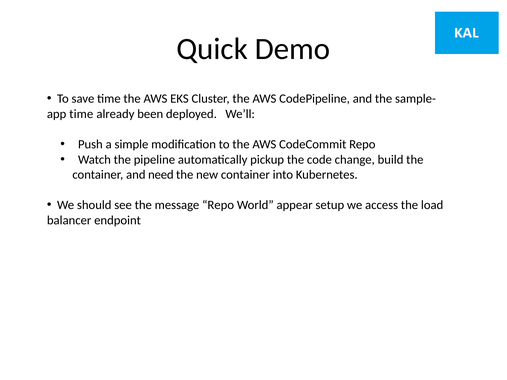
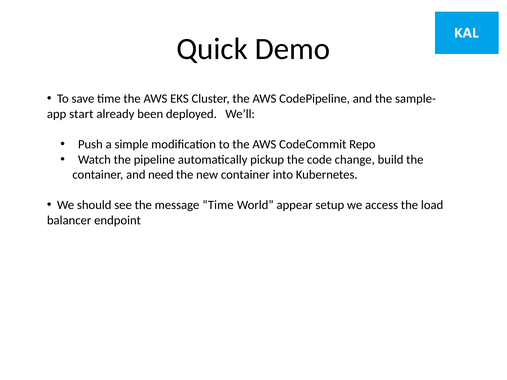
time at (81, 114): time -> start
message Repo: Repo -> Time
